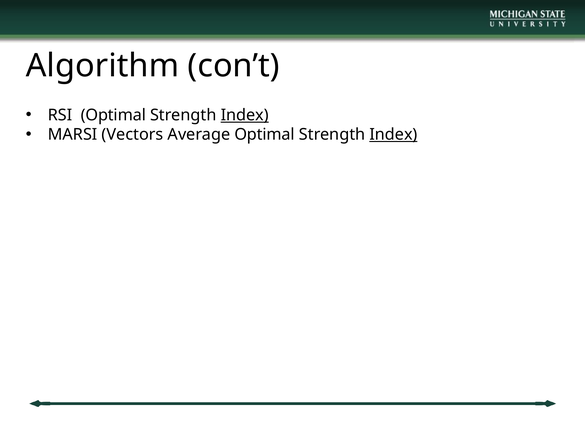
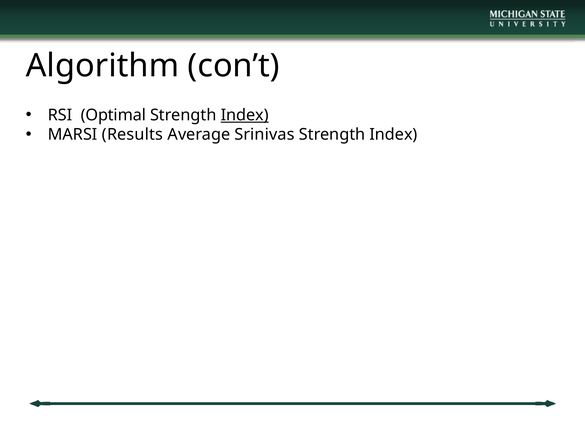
Vectors: Vectors -> Results
Average Optimal: Optimal -> Srinivas
Index at (393, 135) underline: present -> none
